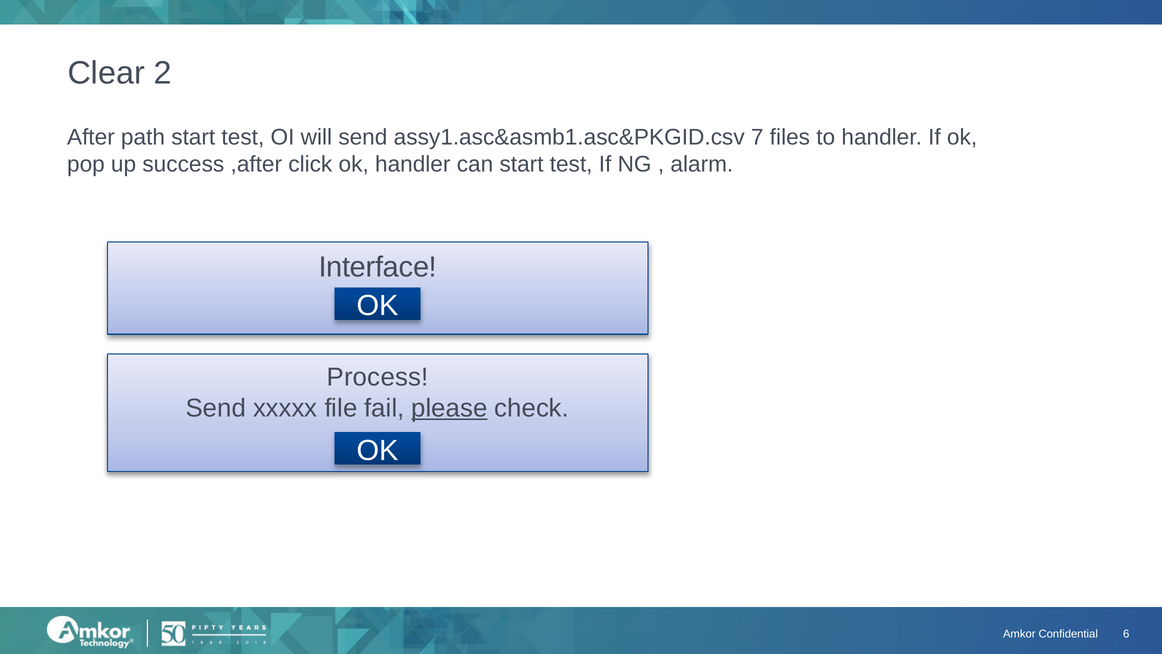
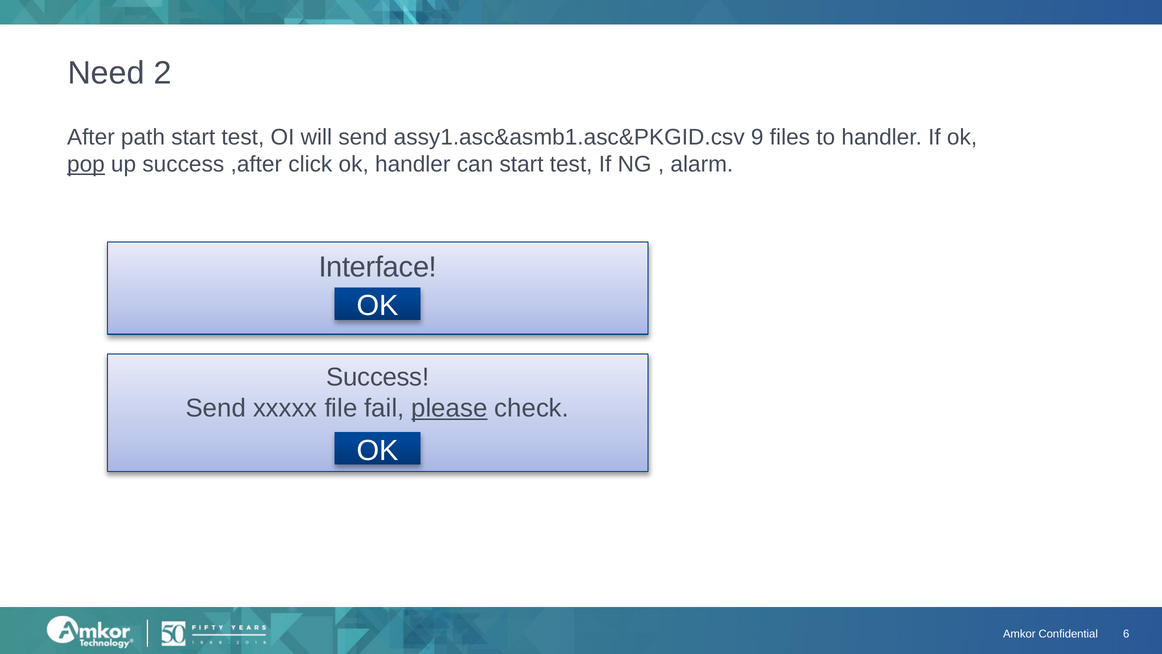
Clear: Clear -> Need
7: 7 -> 9
pop underline: none -> present
Process at (378, 377): Process -> Success
